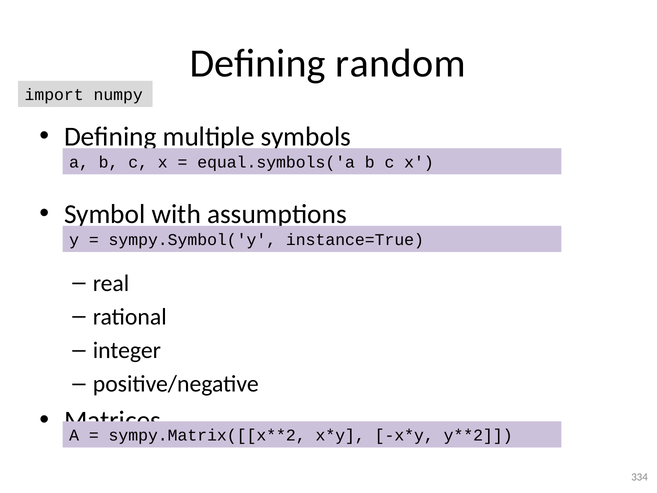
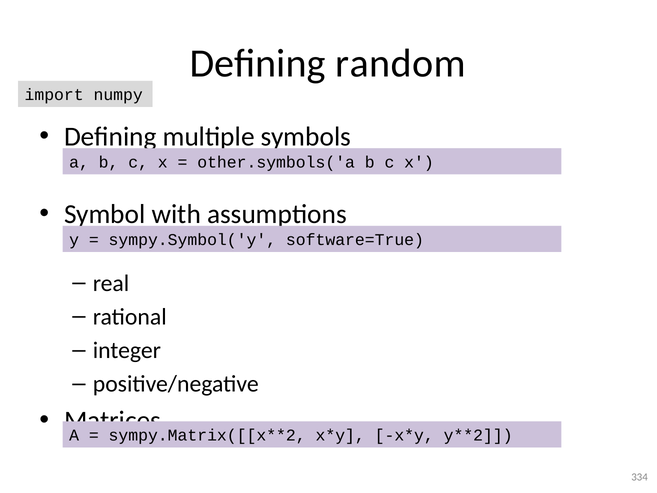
equal.symbols('a: equal.symbols('a -> other.symbols('a
instance=True: instance=True -> software=True
